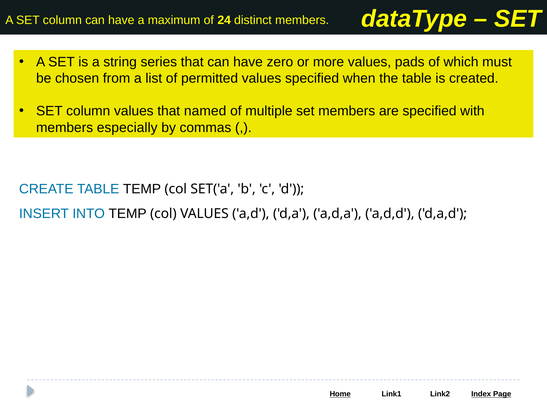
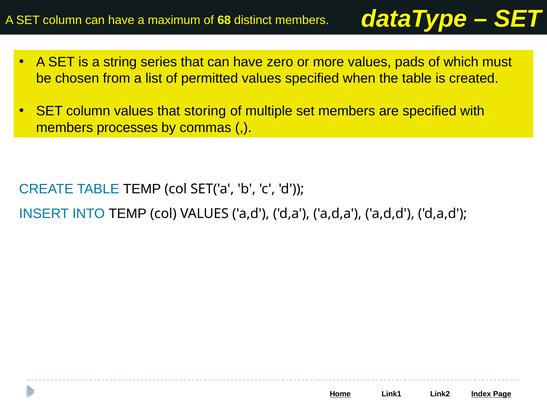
24: 24 -> 68
named: named -> storing
especially: especially -> processes
